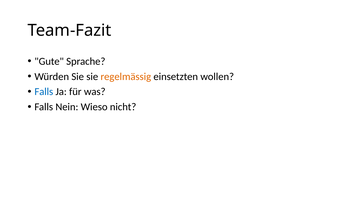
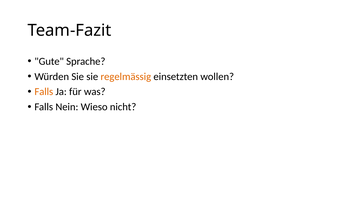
Falls at (44, 92) colour: blue -> orange
